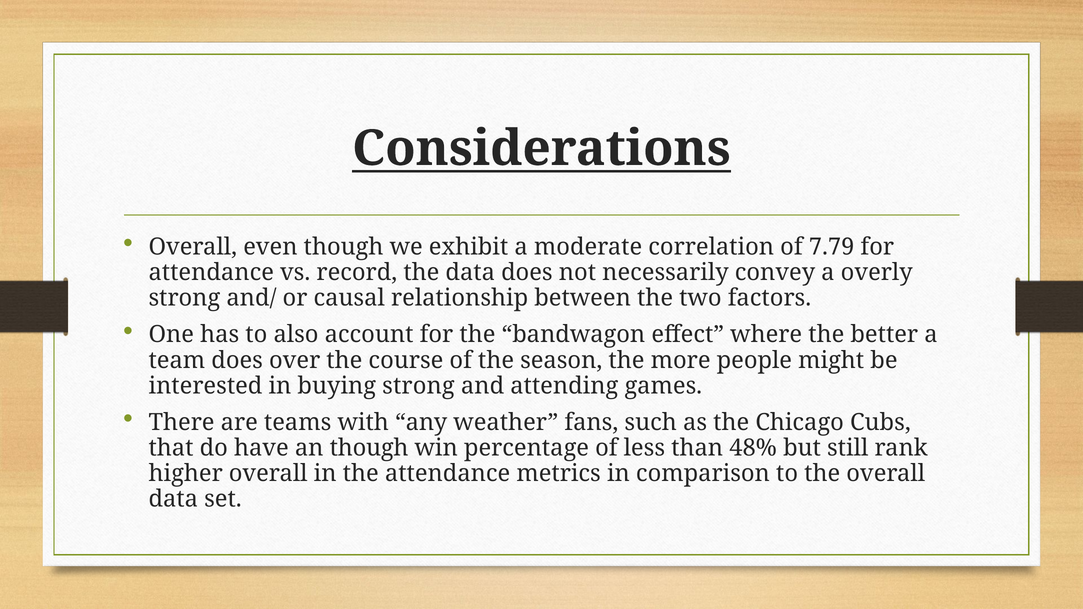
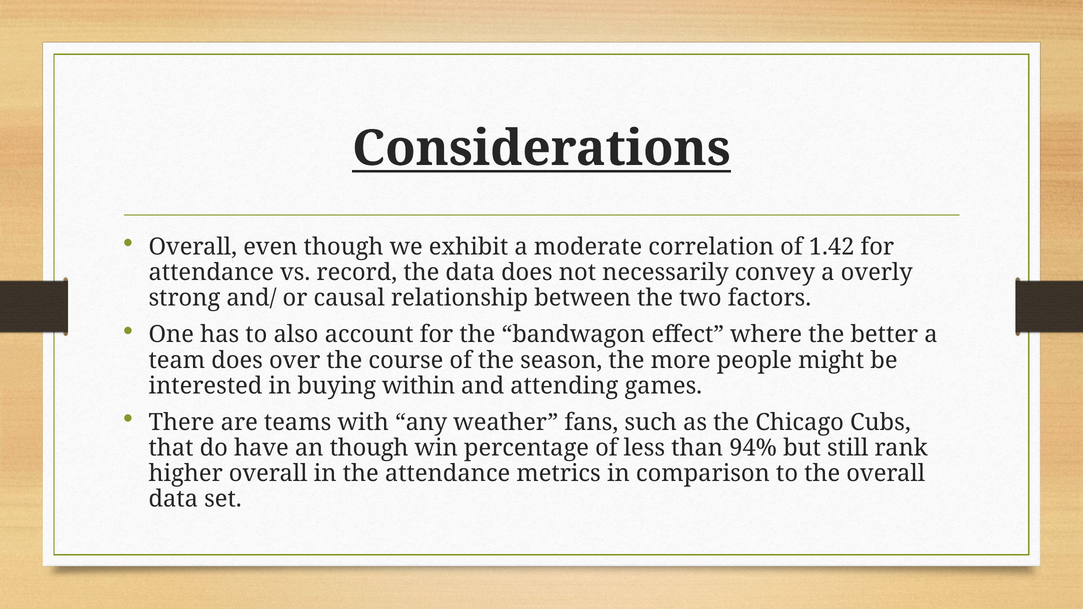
7.79: 7.79 -> 1.42
buying strong: strong -> within
48%: 48% -> 94%
